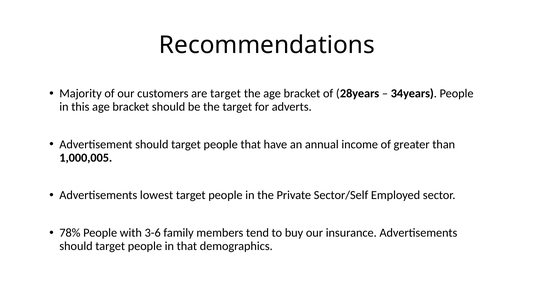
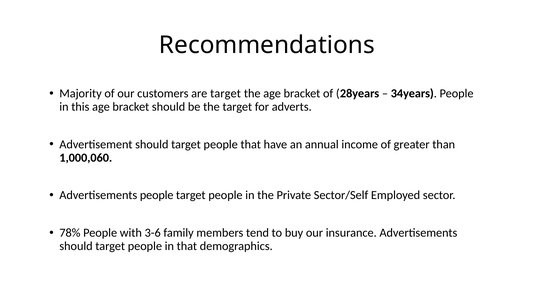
1,000,005: 1,000,005 -> 1,000,060
Advertisements lowest: lowest -> people
